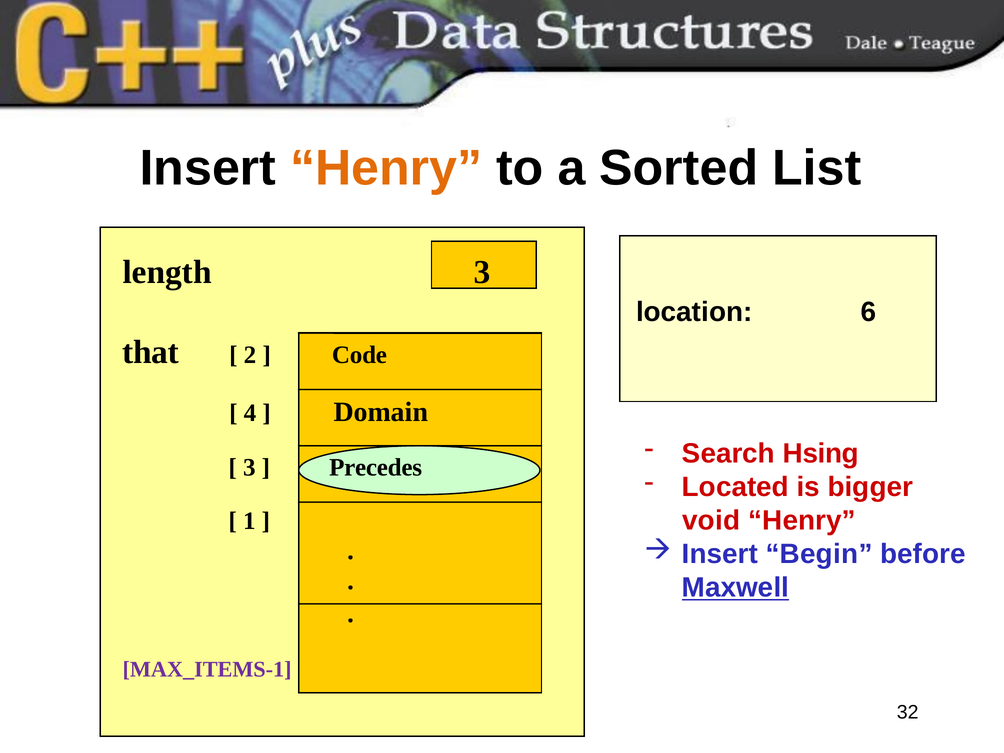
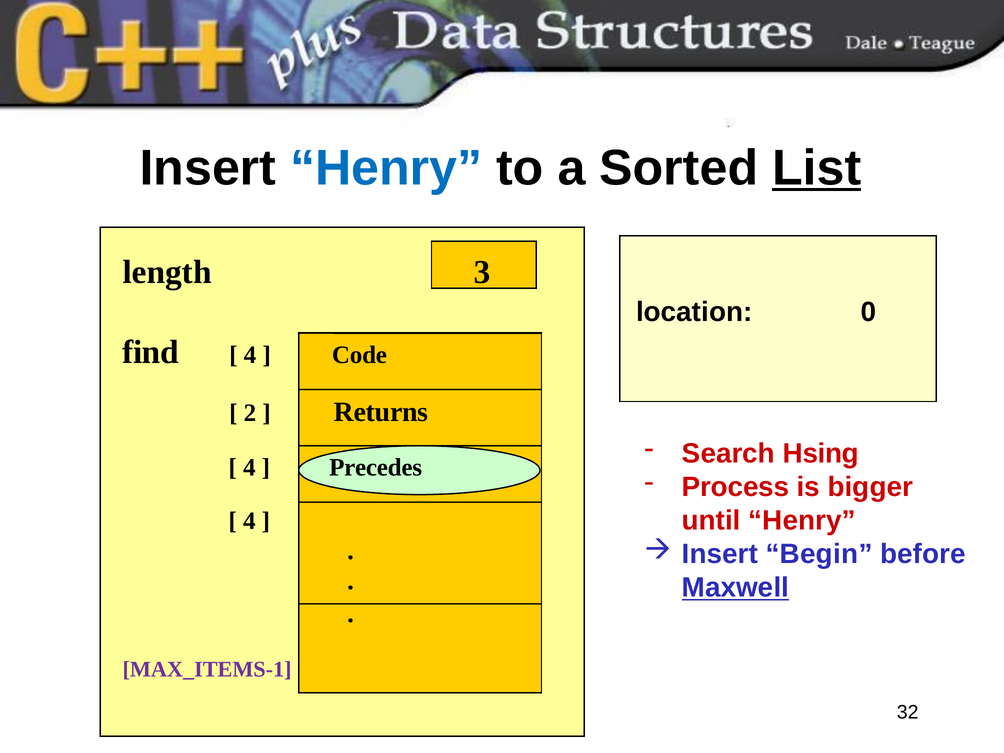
Henry at (386, 168) colour: orange -> blue
List underline: none -> present
6: 6 -> 0
that: that -> find
2 at (250, 355): 2 -> 4
4: 4 -> 2
Domain: Domain -> Returns
3 at (249, 467): 3 -> 4
Located: Located -> Process
void: void -> until
1 at (249, 521): 1 -> 4
